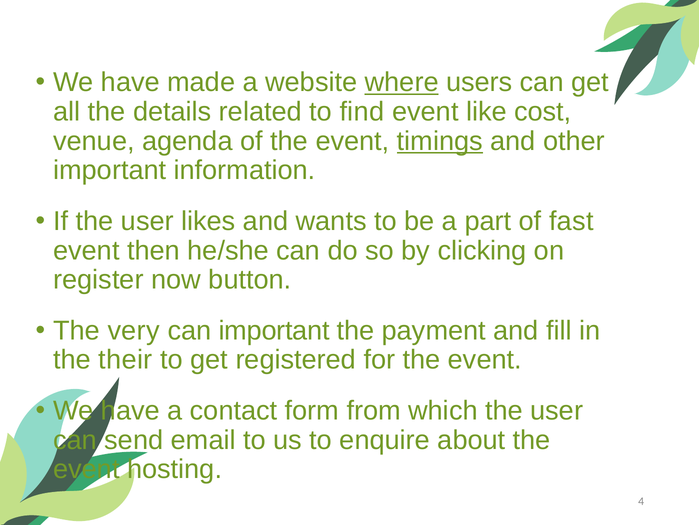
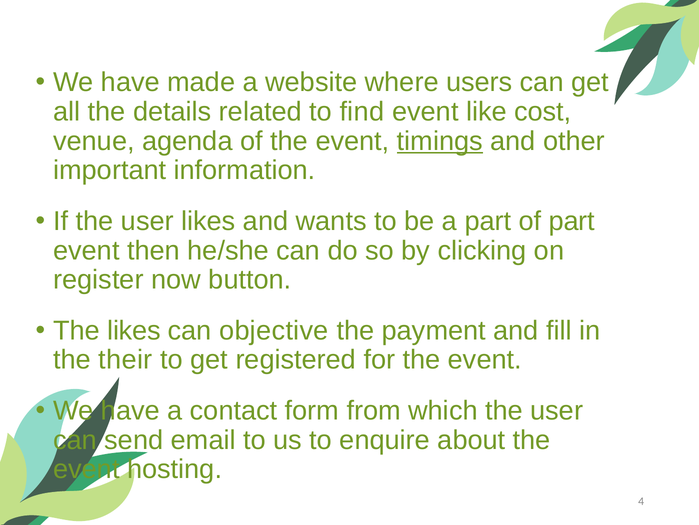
where underline: present -> none
of fast: fast -> part
The very: very -> likes
can important: important -> objective
